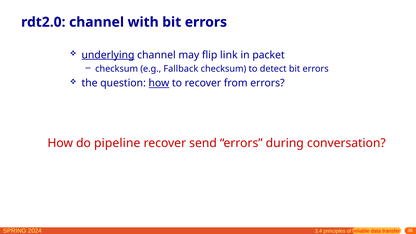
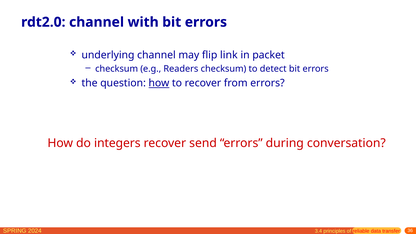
underlying underline: present -> none
Fallback: Fallback -> Readers
pipeline: pipeline -> integers
